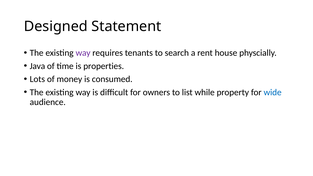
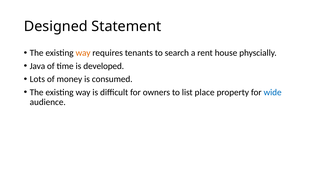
way at (83, 53) colour: purple -> orange
properties: properties -> developed
while: while -> place
